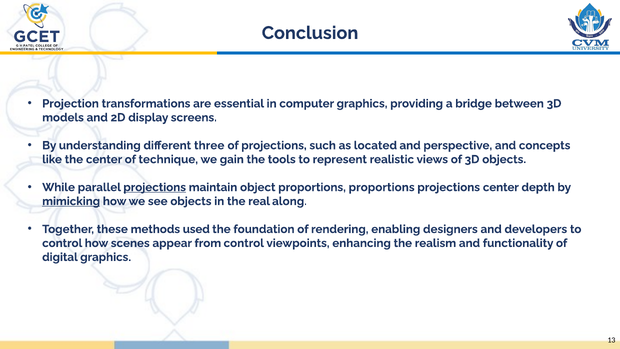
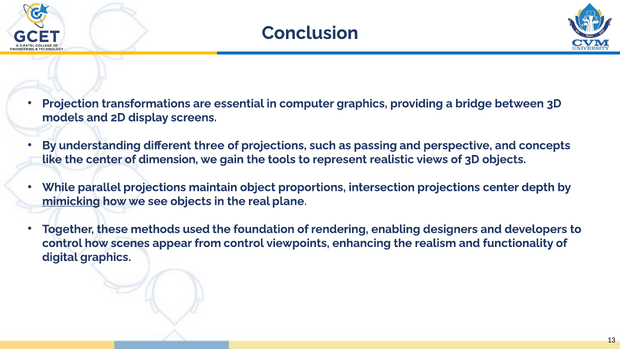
located: located -> passing
technique: technique -> dimension
projections at (155, 187) underline: present -> none
proportions proportions: proportions -> intersection
along: along -> plane
